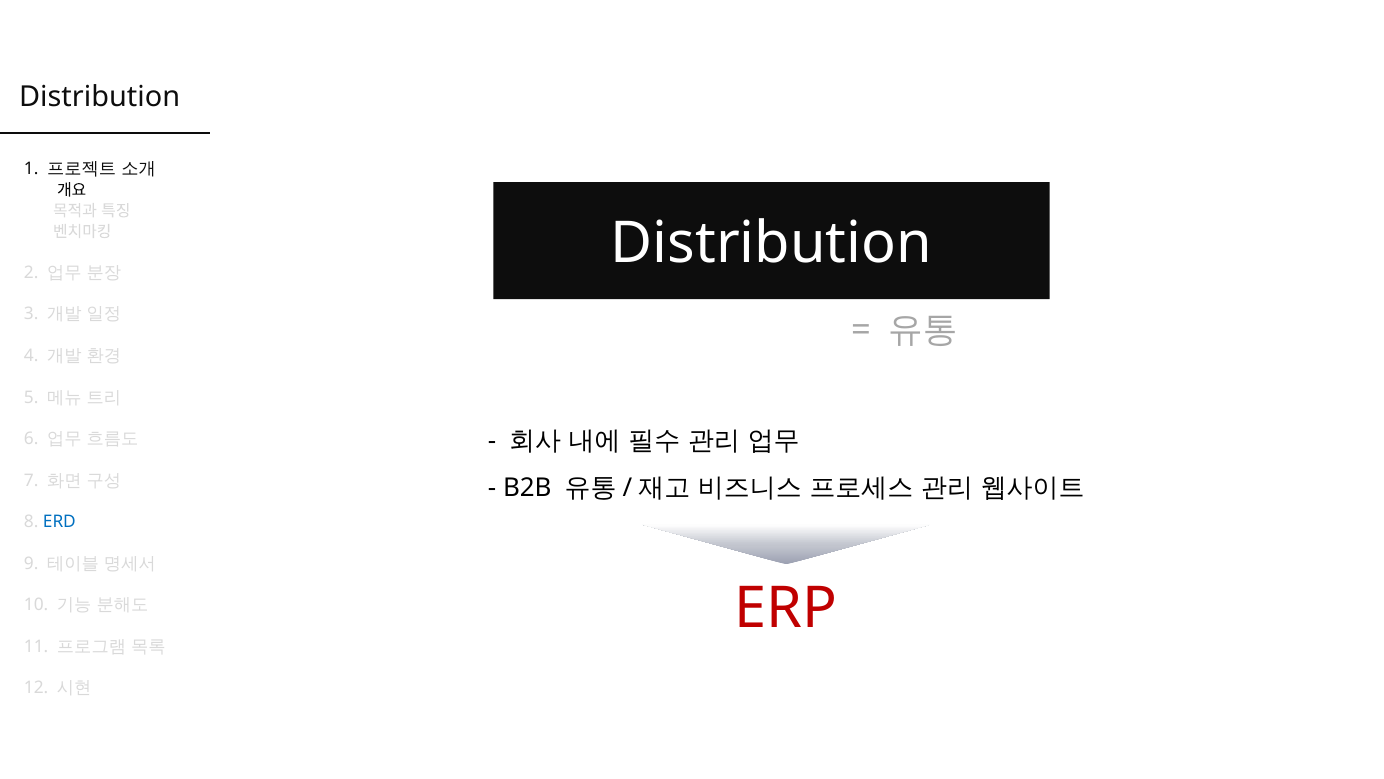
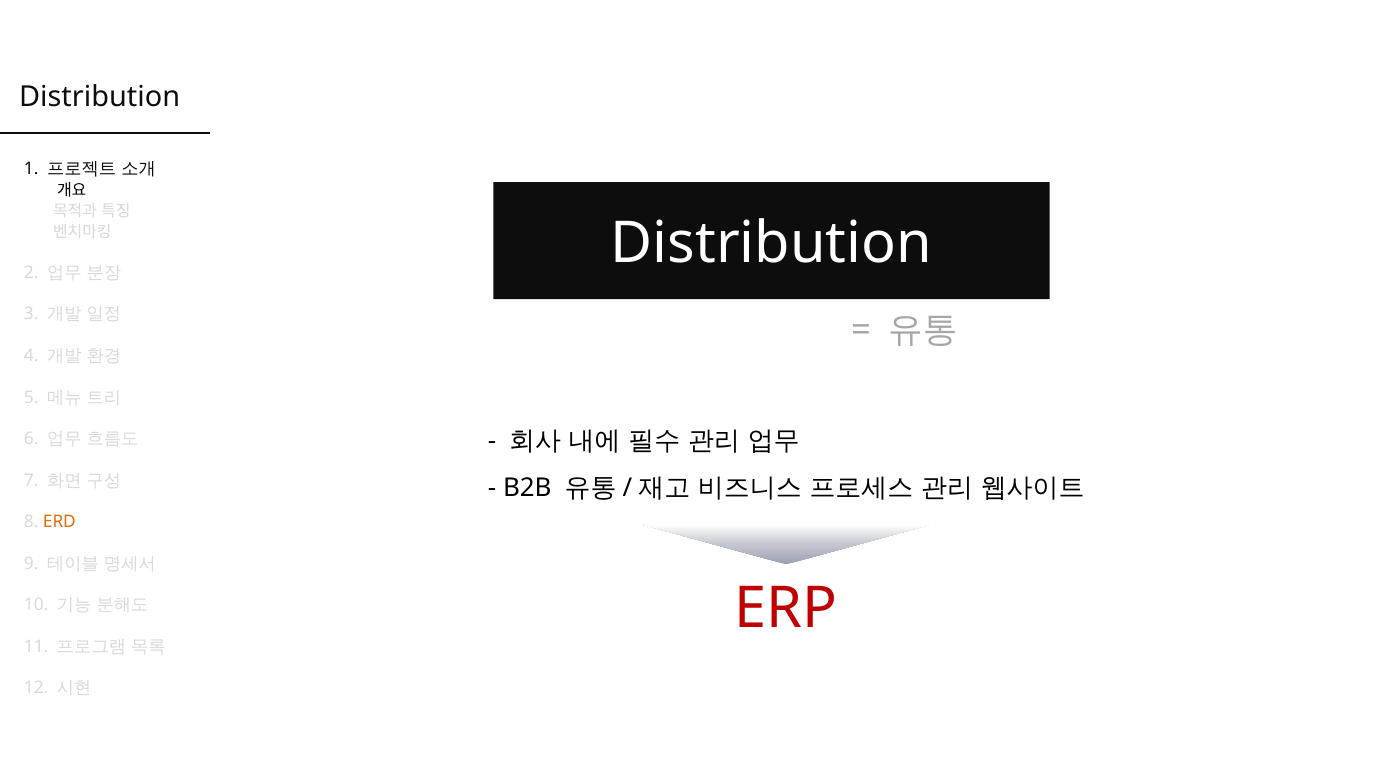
ERD colour: blue -> orange
